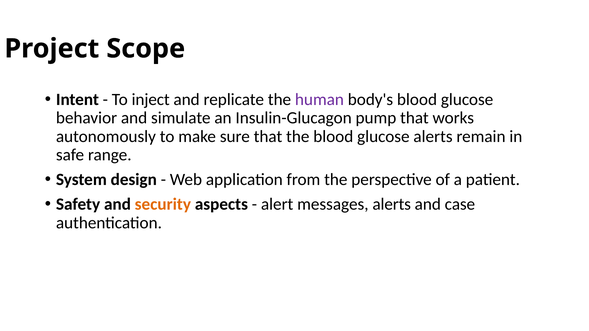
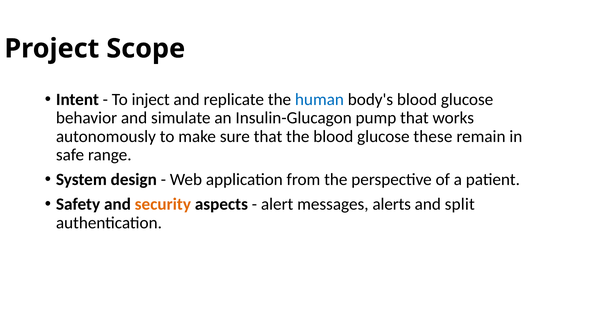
human colour: purple -> blue
glucose alerts: alerts -> these
case: case -> split
